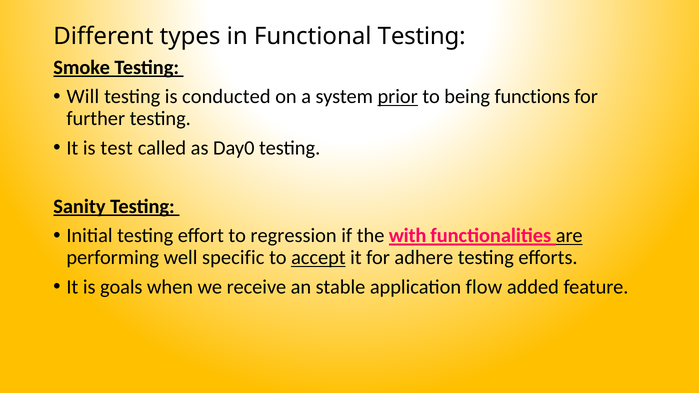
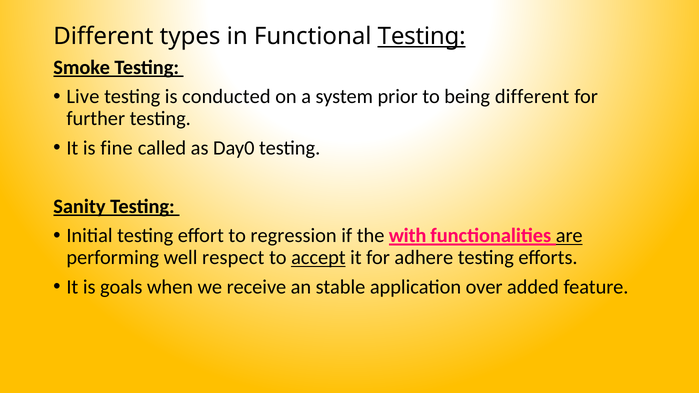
Testing at (422, 36) underline: none -> present
Will: Will -> Live
prior underline: present -> none
being functions: functions -> different
test: test -> fine
specific: specific -> respect
flow: flow -> over
